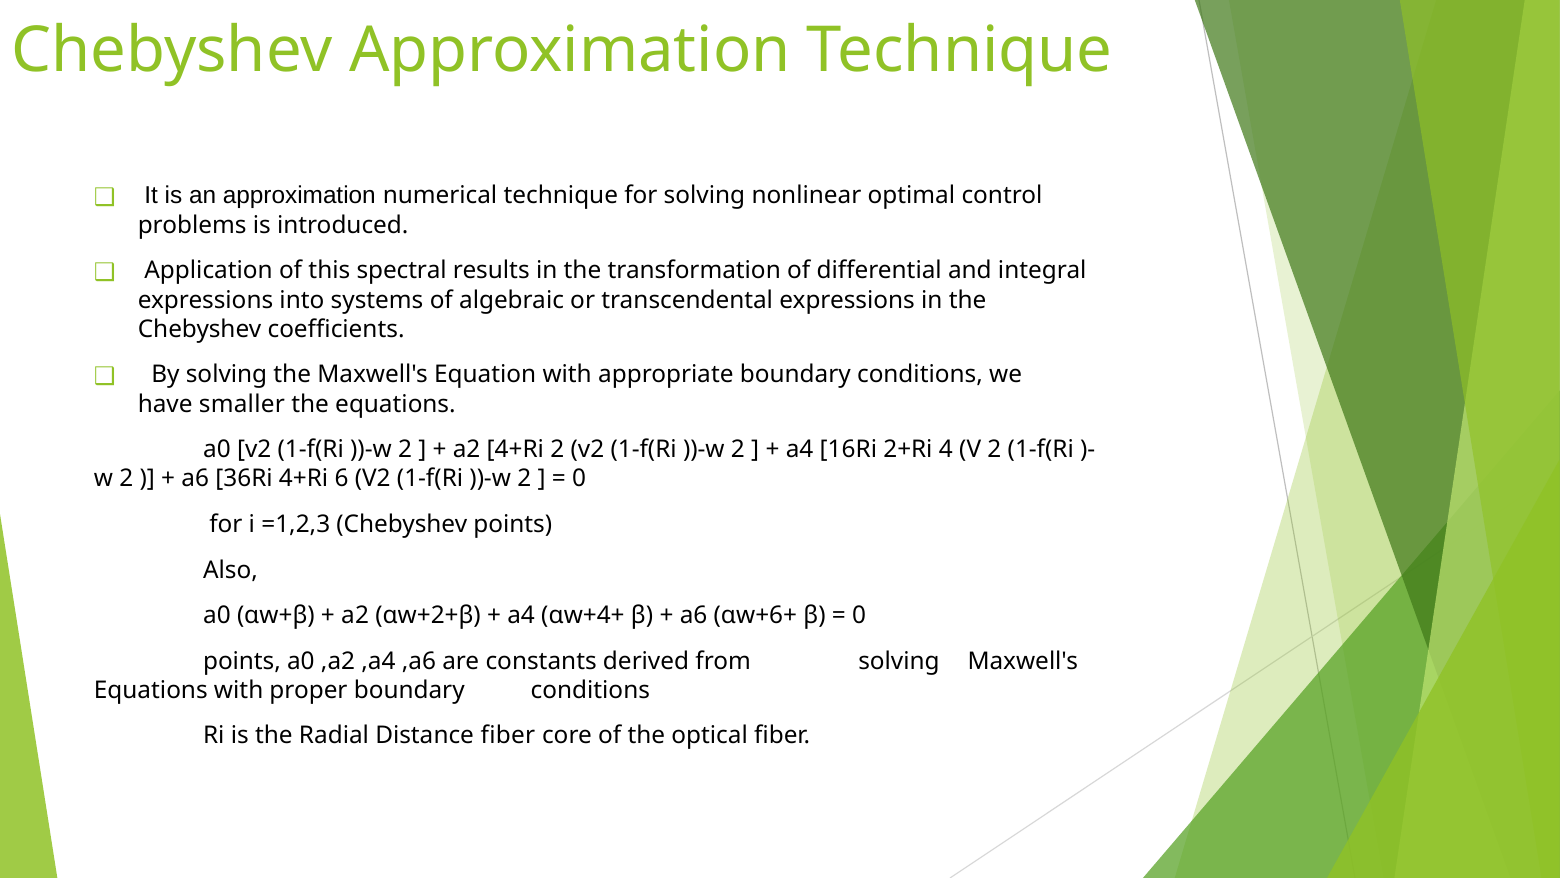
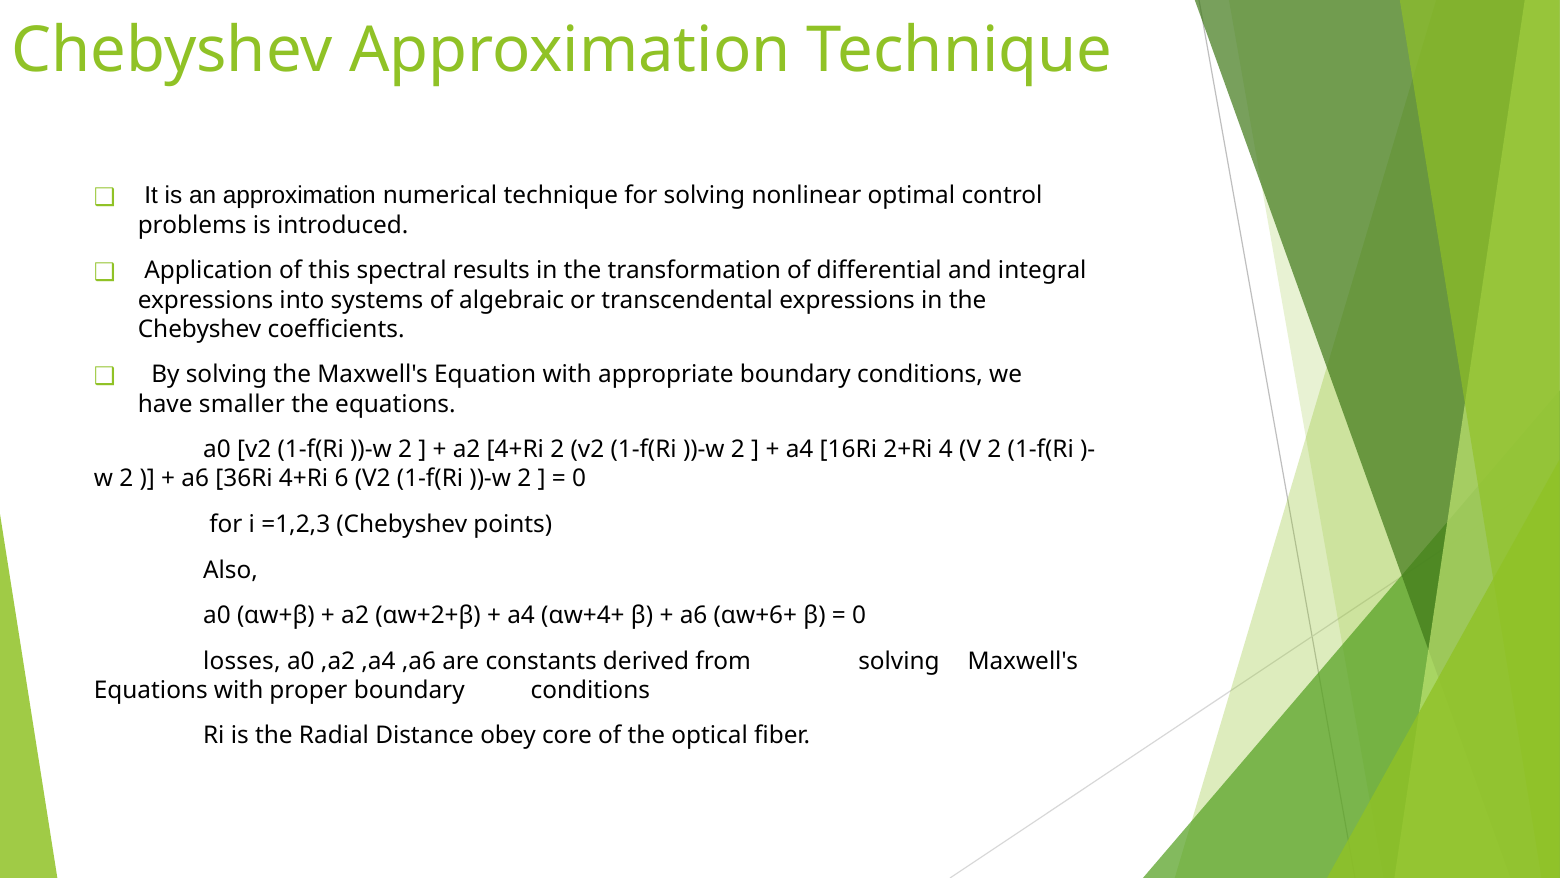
points at (242, 661): points -> losses
Distance fiber: fiber -> obey
